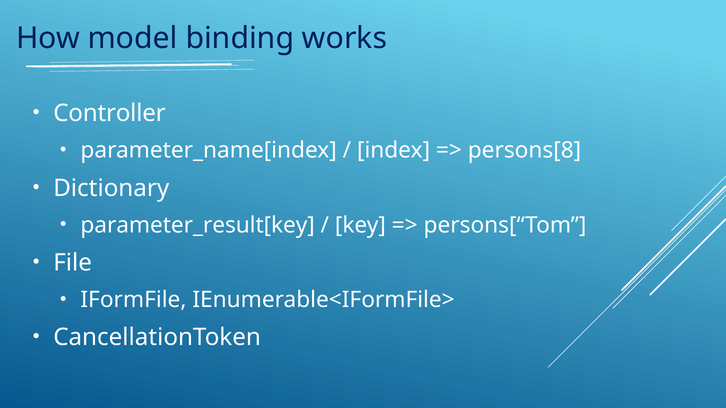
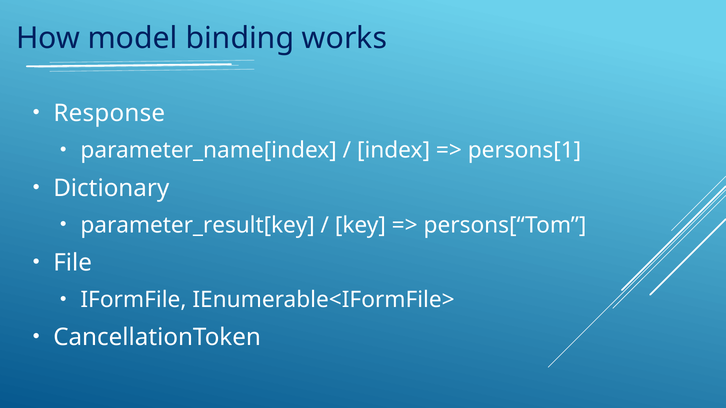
Controller: Controller -> Response
persons[8: persons[8 -> persons[1
